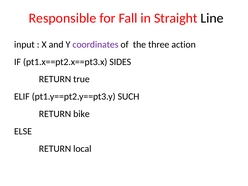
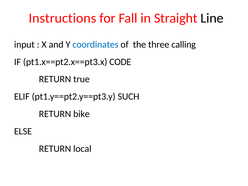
Responsible: Responsible -> Instructions
coordinates colour: purple -> blue
action: action -> calling
SIDES: SIDES -> CODE
